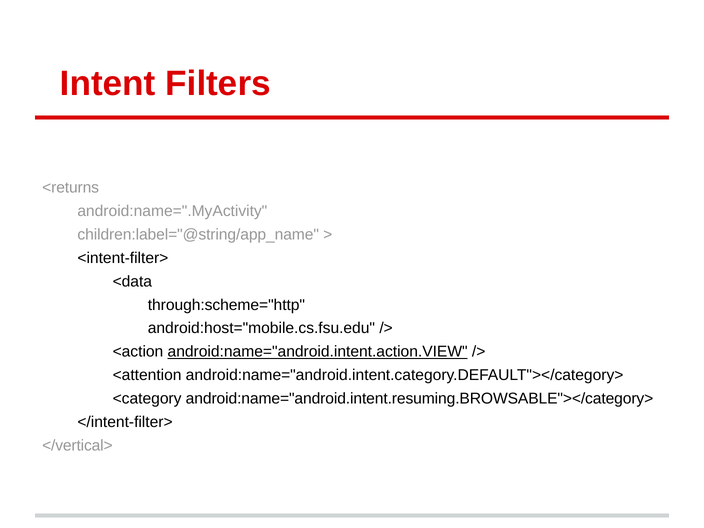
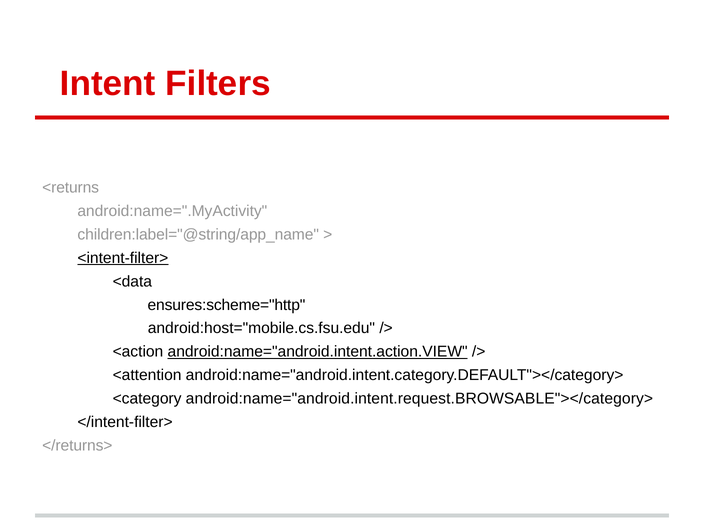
<intent-filter> underline: none -> present
through:scheme="http: through:scheme="http -> ensures:scheme="http
android:name="android.intent.resuming.BROWSABLE"></category>: android:name="android.intent.resuming.BROWSABLE"></category> -> android:name="android.intent.request.BROWSABLE"></category>
</vertical>: </vertical> -> </returns>
